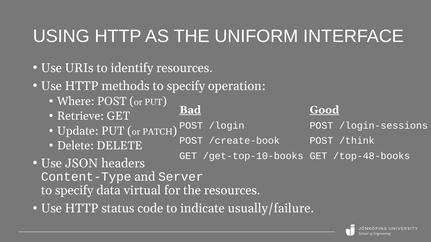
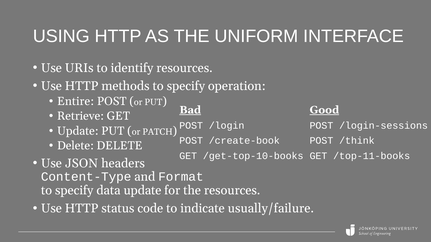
Where: Where -> Entire
/top-48-books: /top-48-books -> /top-11-books
Server: Server -> Format
data virtual: virtual -> update
